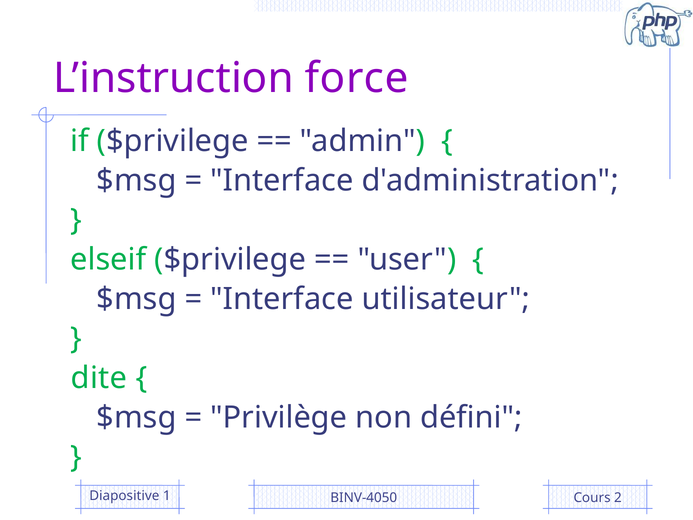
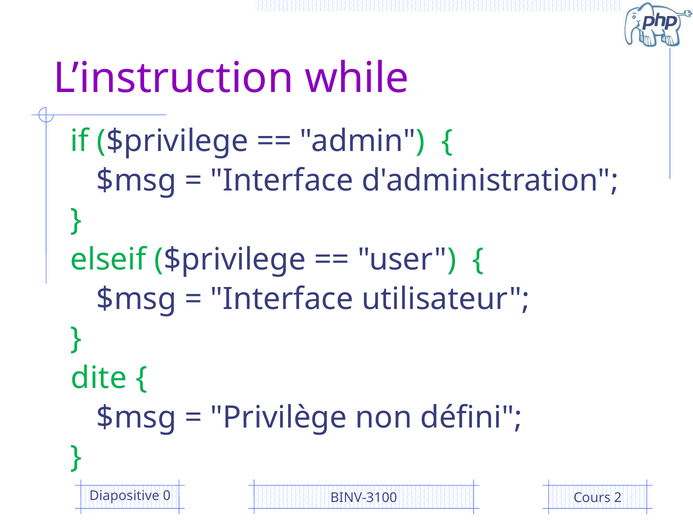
force: force -> while
1: 1 -> 0
BINV-4050: BINV-4050 -> BINV-3100
